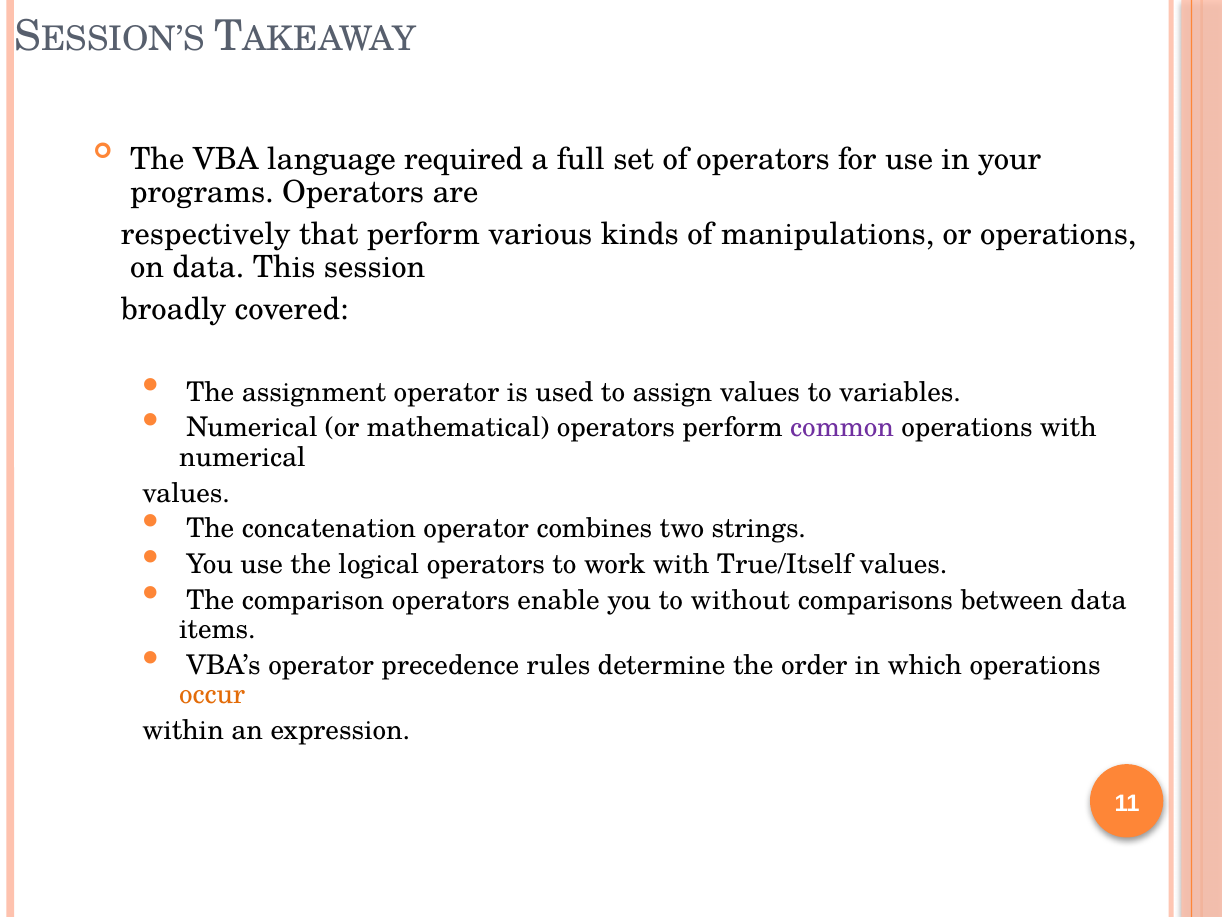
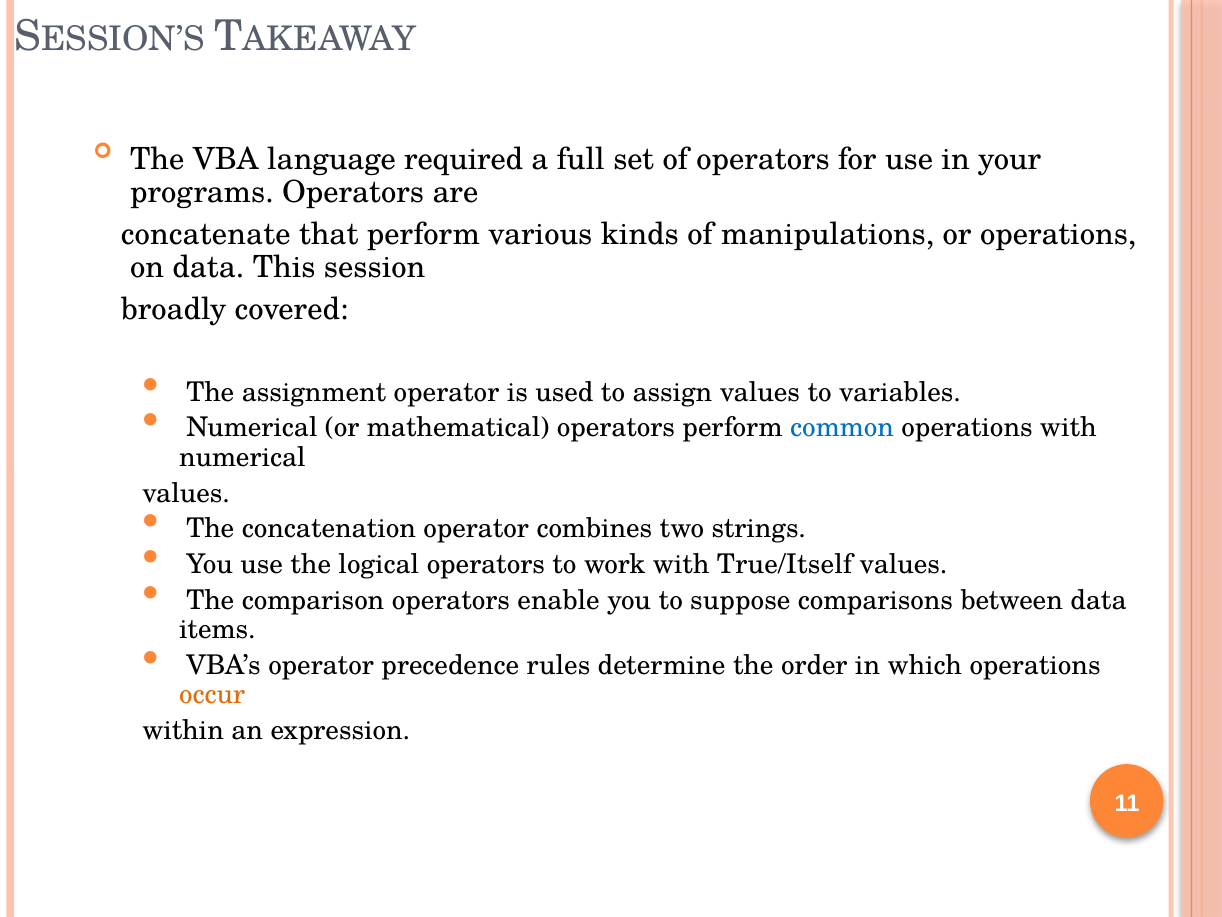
respectively: respectively -> concatenate
common colour: purple -> blue
without: without -> suppose
